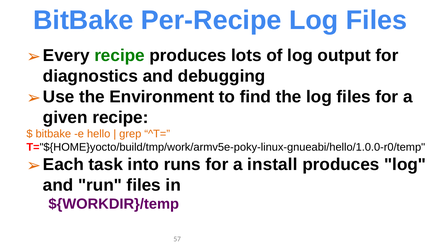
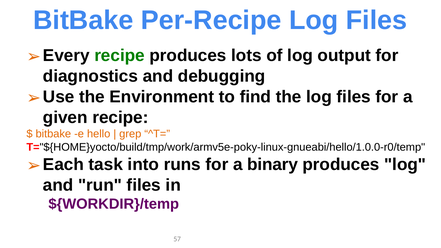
install: install -> binary
